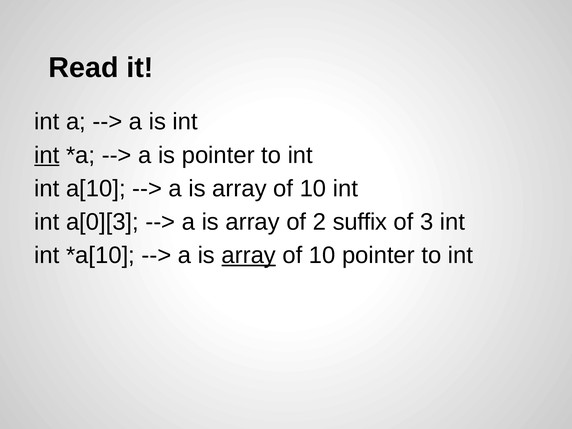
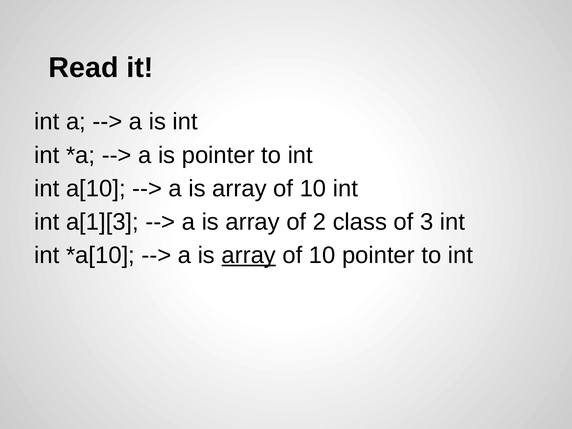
int at (47, 155) underline: present -> none
a[0][3: a[0][3 -> a[1][3
suffix: suffix -> class
